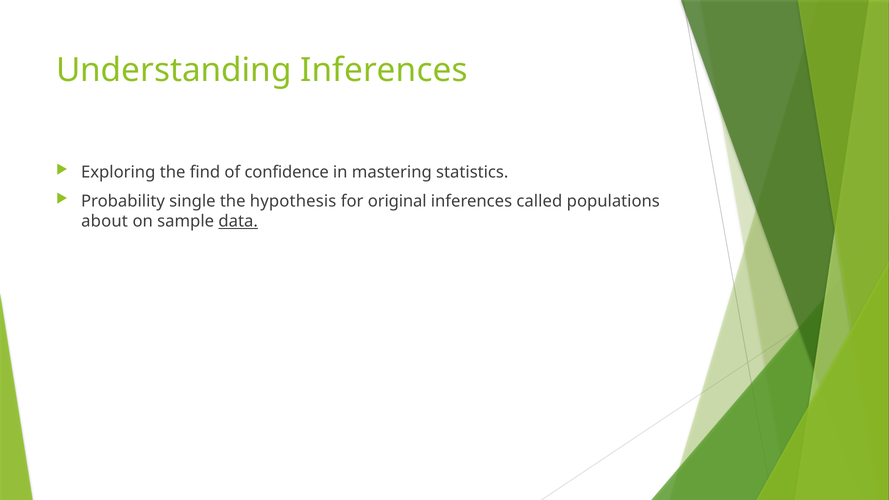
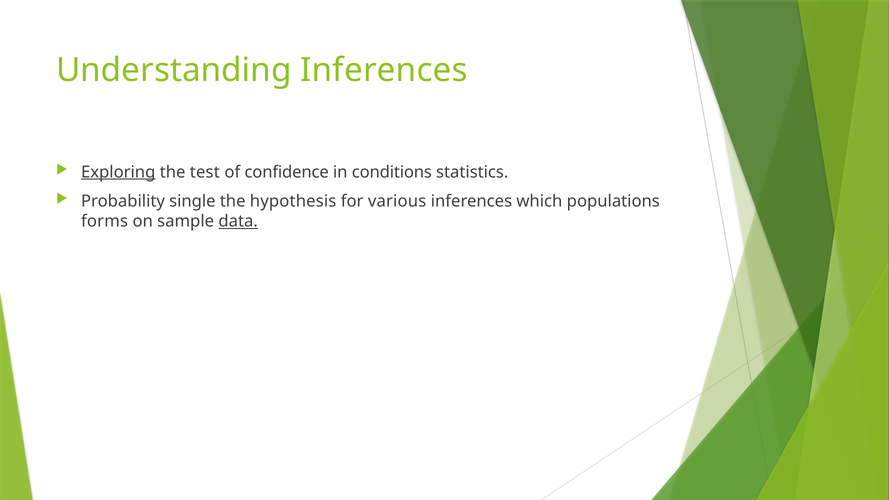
Exploring underline: none -> present
find: find -> test
mastering: mastering -> conditions
original: original -> various
called: called -> which
about: about -> forms
